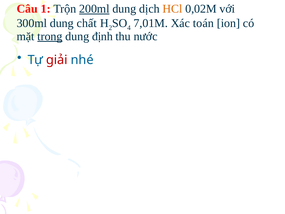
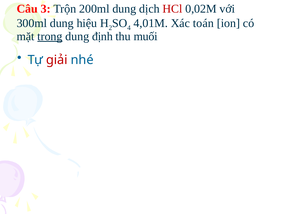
1: 1 -> 3
200ml underline: present -> none
HCl colour: orange -> red
chất: chất -> hiệu
7,01M: 7,01M -> 4,01M
nước: nước -> muối
